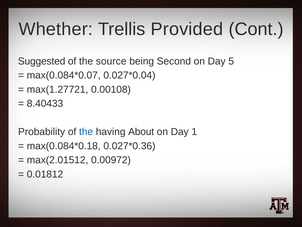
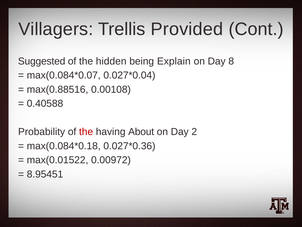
Whether: Whether -> Villagers
source: source -> hidden
Second: Second -> Explain
5: 5 -> 8
max(1.27721: max(1.27721 -> max(0.88516
8.40433: 8.40433 -> 0.40588
the at (86, 132) colour: blue -> red
1: 1 -> 2
max(2.01512: max(2.01512 -> max(0.01522
0.01812: 0.01812 -> 8.95451
